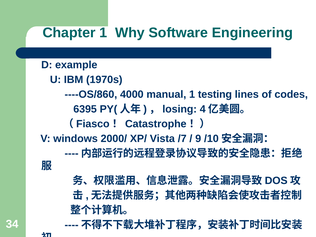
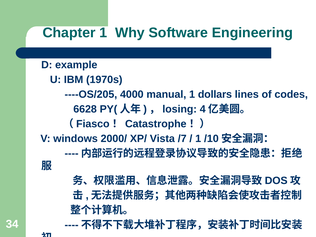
----OS/860: ----OS/860 -> ----OS/205
testing: testing -> dollars
6395: 6395 -> 6628
9 at (198, 139): 9 -> 1
